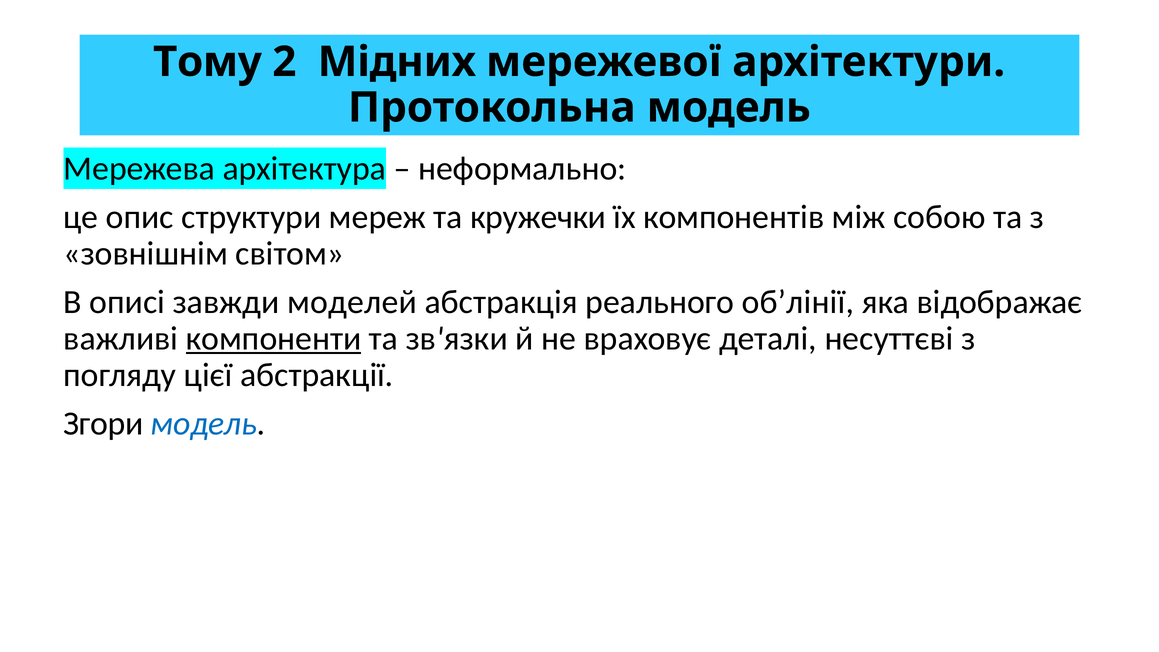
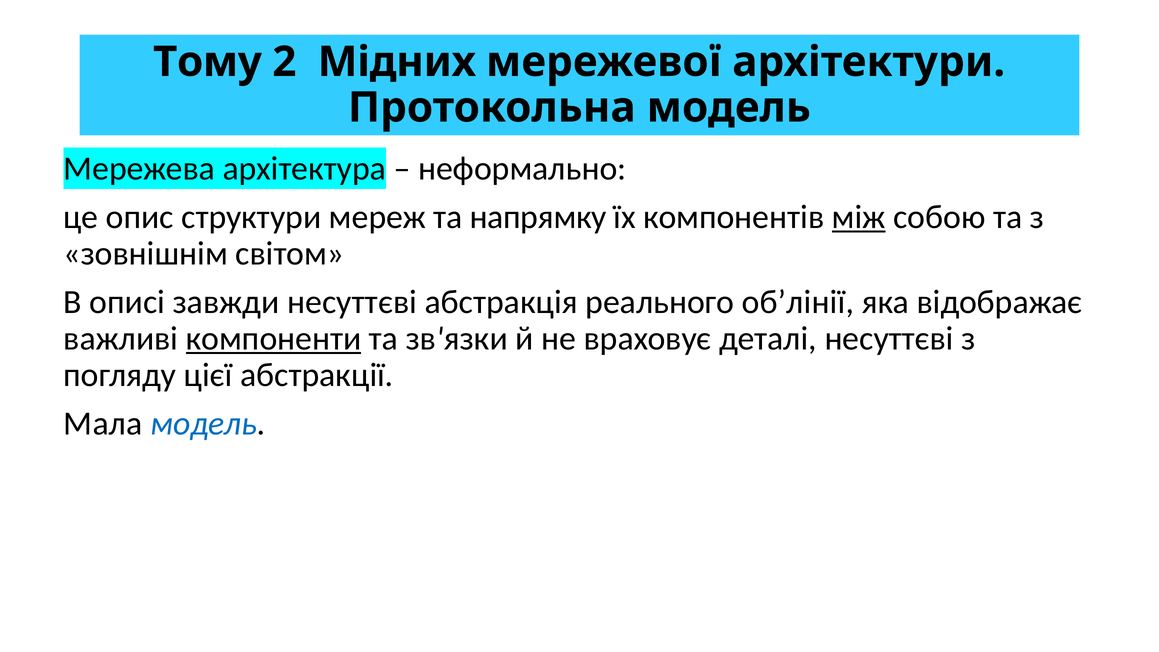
кружечки: кружечки -> напрямку
між underline: none -> present
завжди моделей: моделей -> несуттєві
Згори: Згори -> Мала
